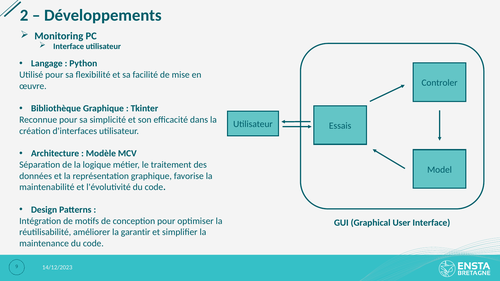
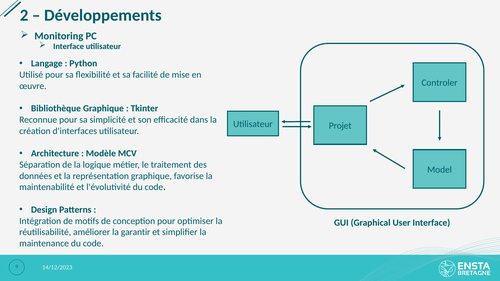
Essais: Essais -> Projet
